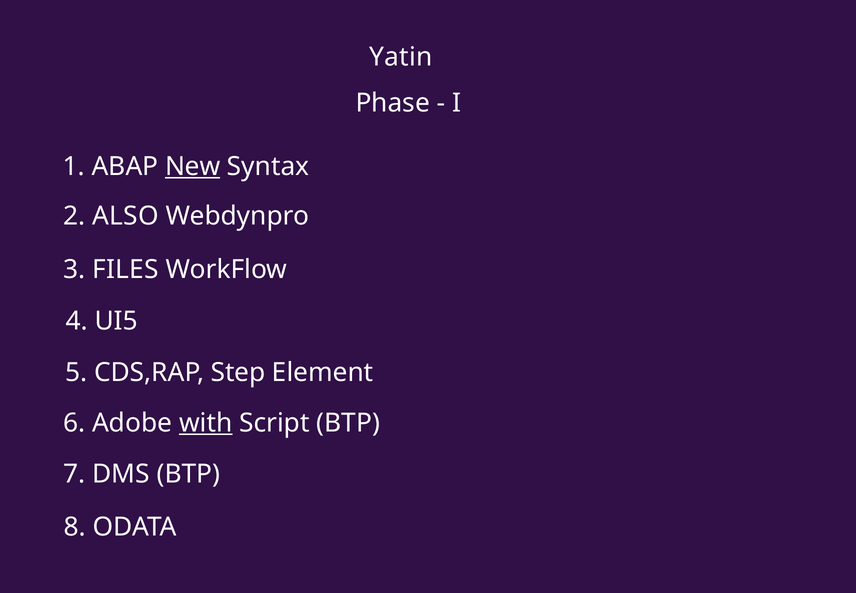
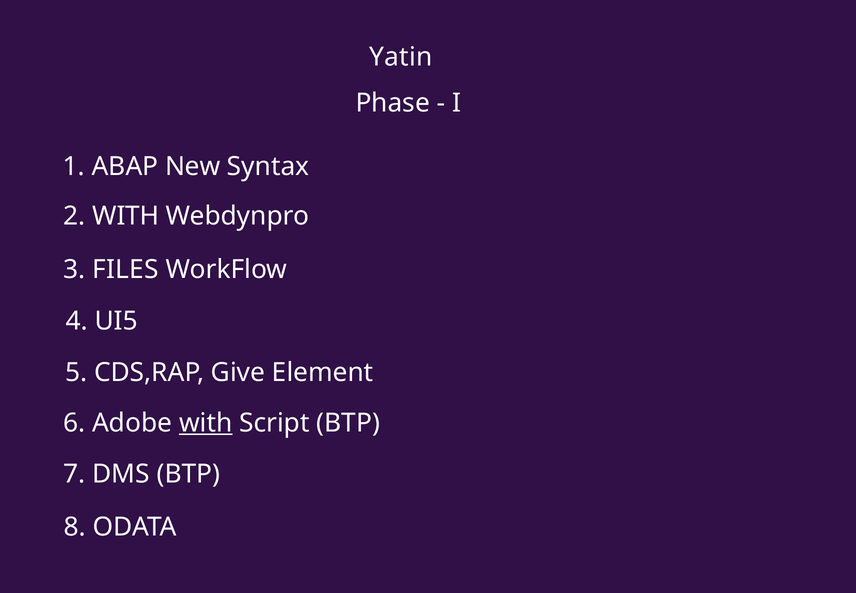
New underline: present -> none
2 ALSO: ALSO -> WITH
Step: Step -> Give
